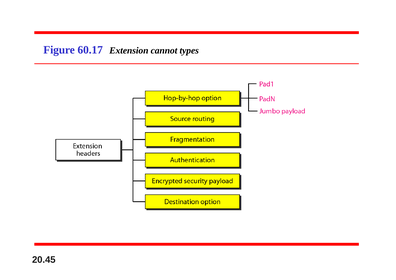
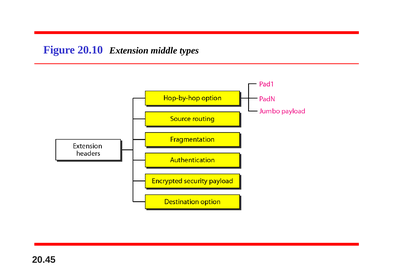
60.17: 60.17 -> 20.10
cannot: cannot -> middle
